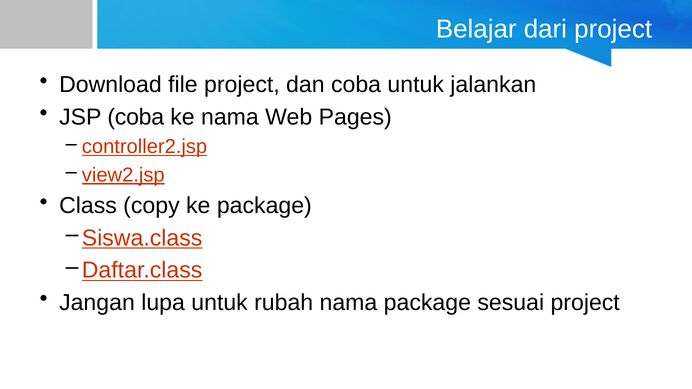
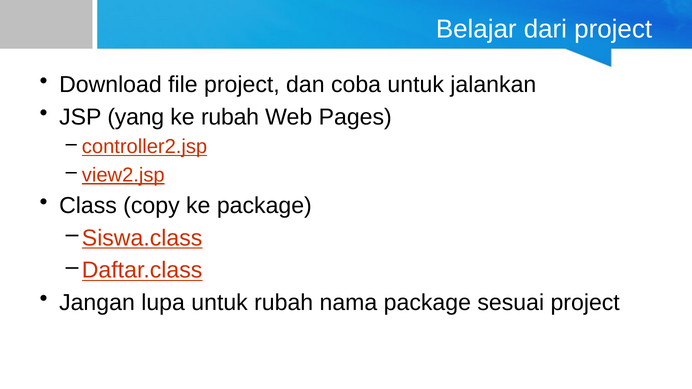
JSP coba: coba -> yang
ke nama: nama -> rubah
